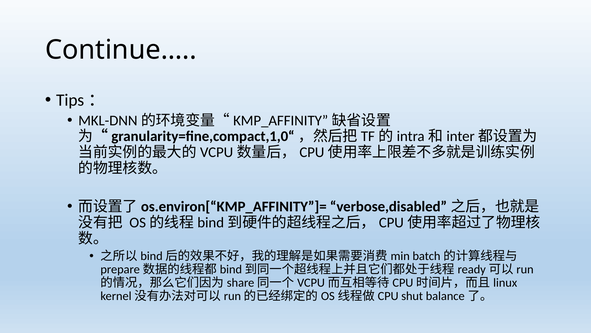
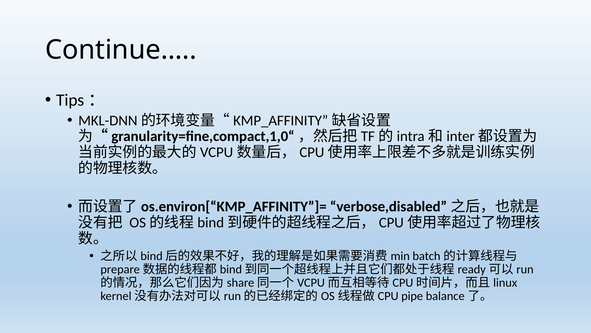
shut: shut -> pipe
